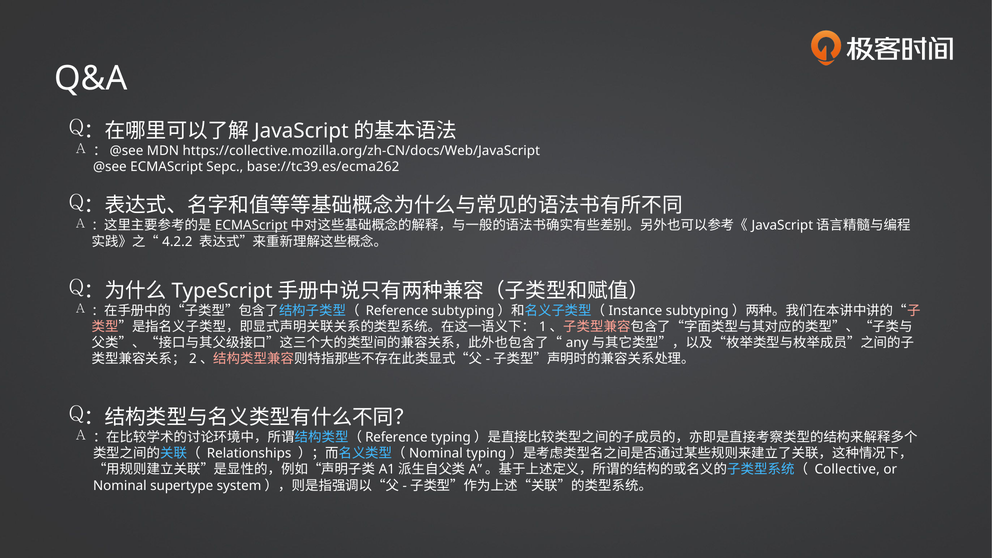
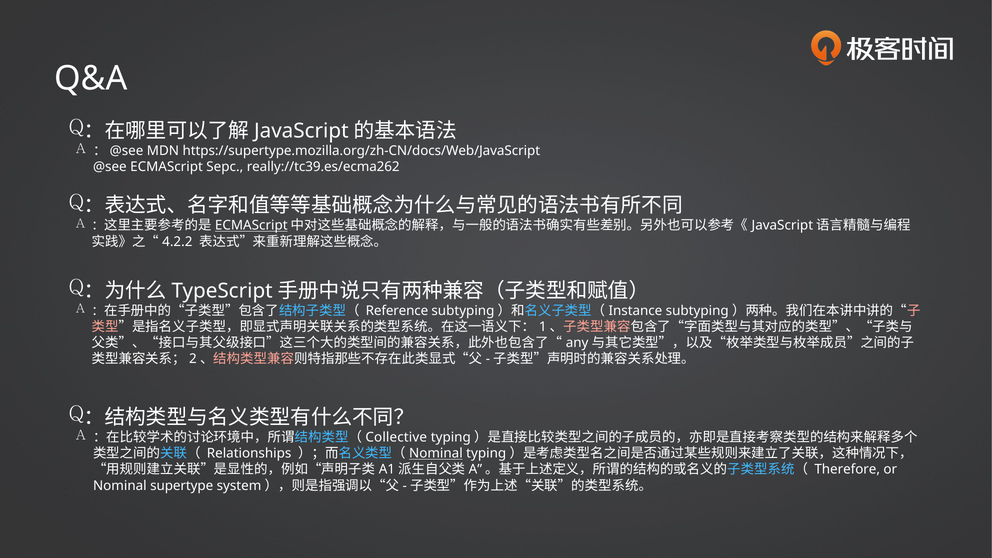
https://collective.mozilla.org/zh-CN/docs/Web/JavaScript: https://collective.mozilla.org/zh-CN/docs/Web/JavaScript -> https://supertype.mozilla.org/zh-CN/docs/Web/JavaScript
base://tc39.es/ecma262: base://tc39.es/ecma262 -> really://tc39.es/ecma262
Reference at (396, 437): Reference -> Collective
Nominal at (436, 453) underline: none -> present
Collective: Collective -> Therefore
